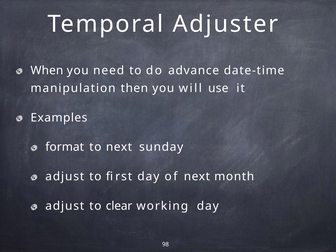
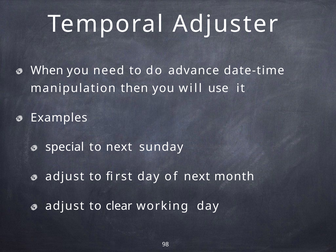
format: format -> special
